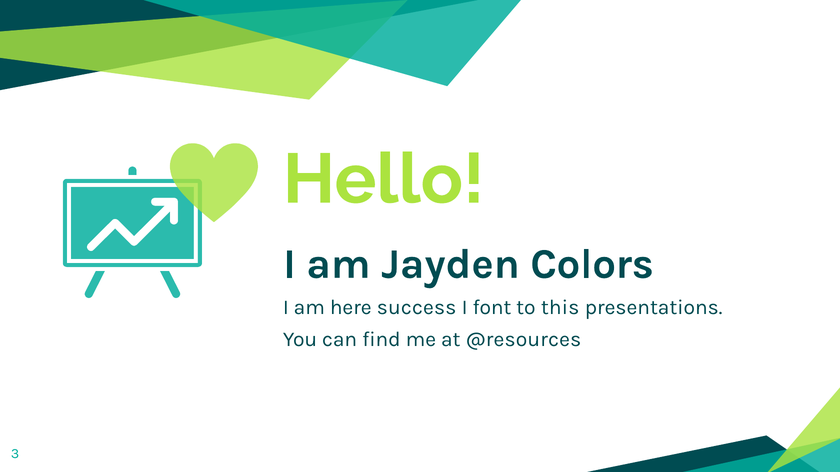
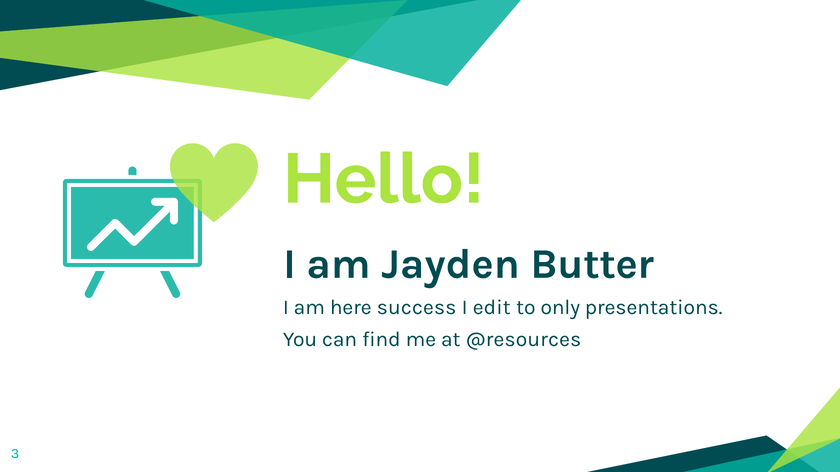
Colors: Colors -> Butter
font: font -> edit
this: this -> only
